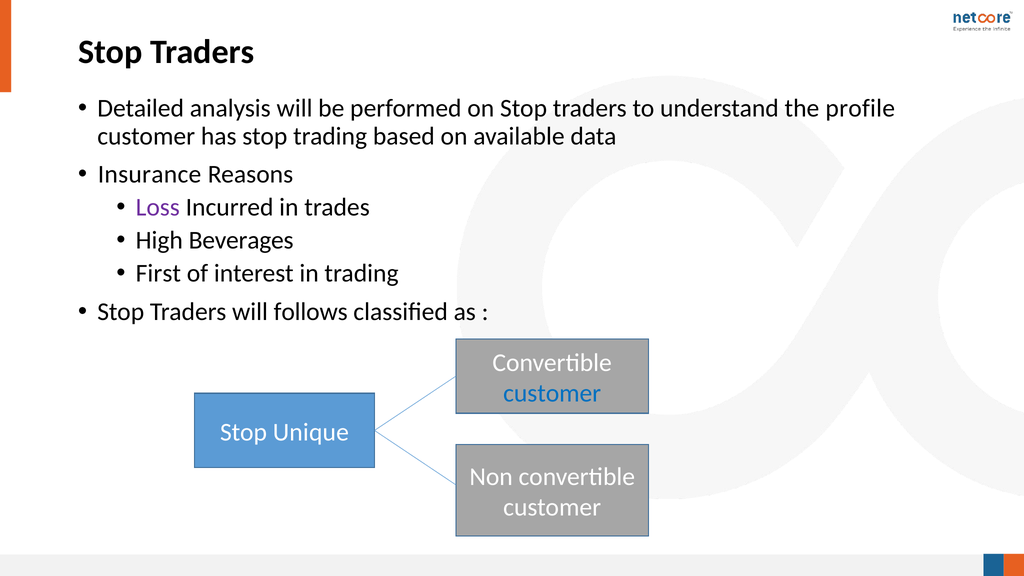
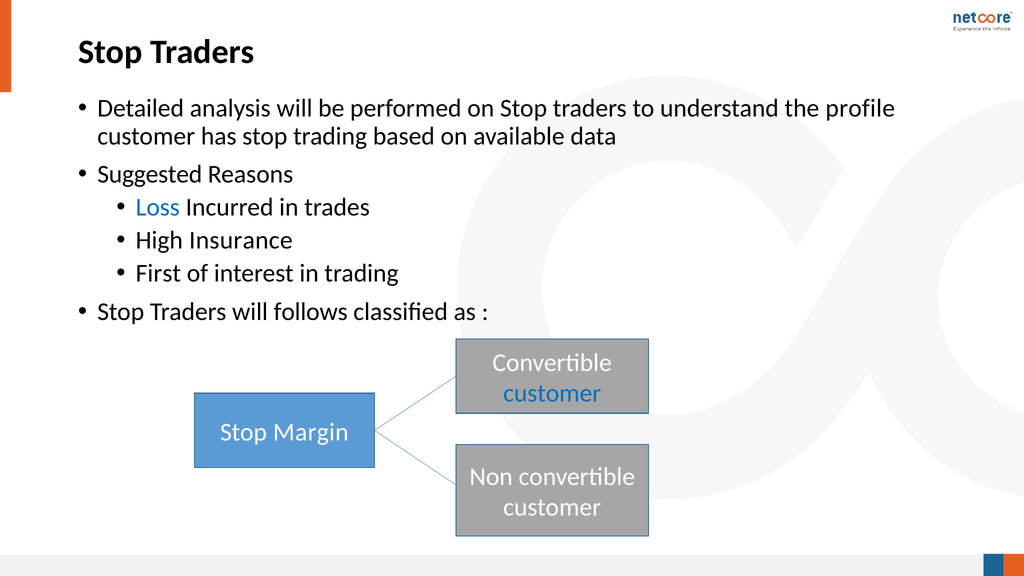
Insurance: Insurance -> Suggested
Loss colour: purple -> blue
Beverages: Beverages -> Insurance
Unique: Unique -> Margin
